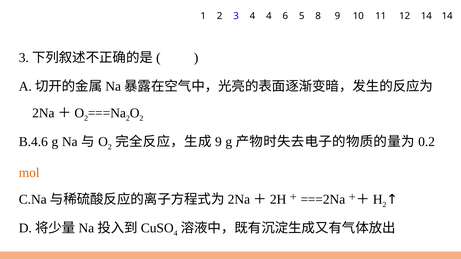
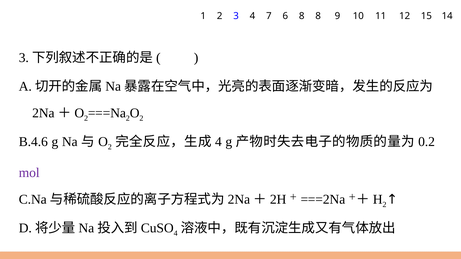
4 4: 4 -> 7
6 5: 5 -> 8
12 14: 14 -> 15
9 at (218, 142): 9 -> 4
mol colour: orange -> purple
